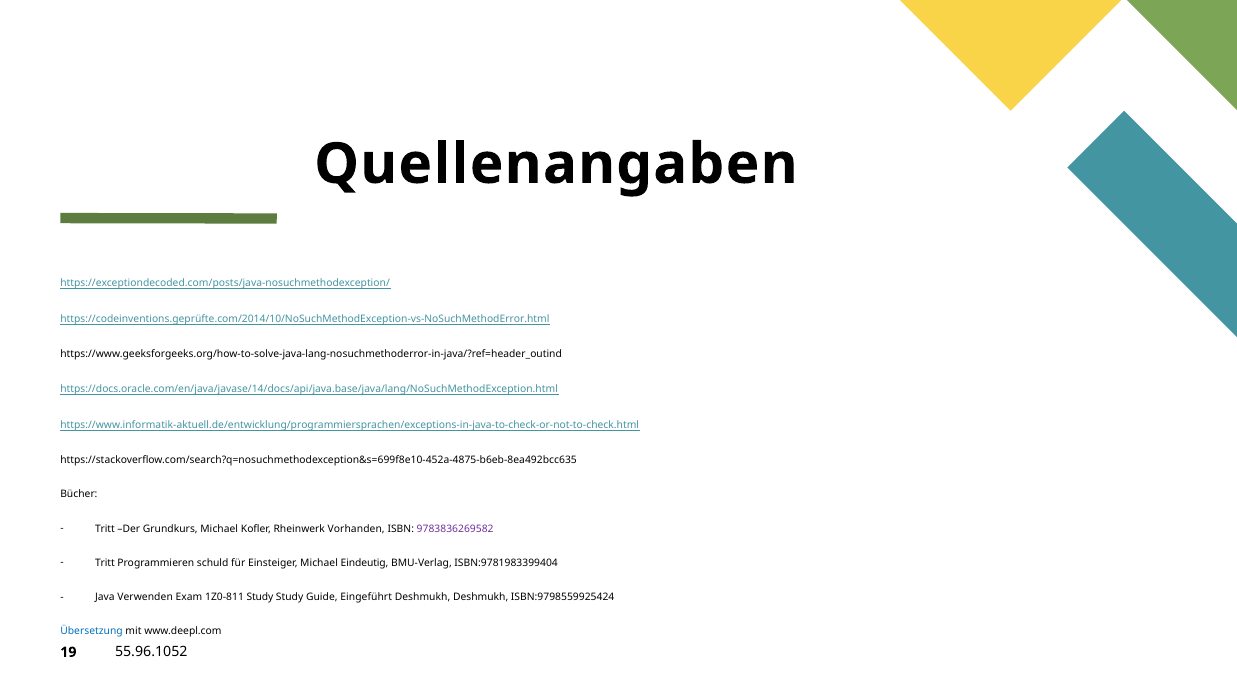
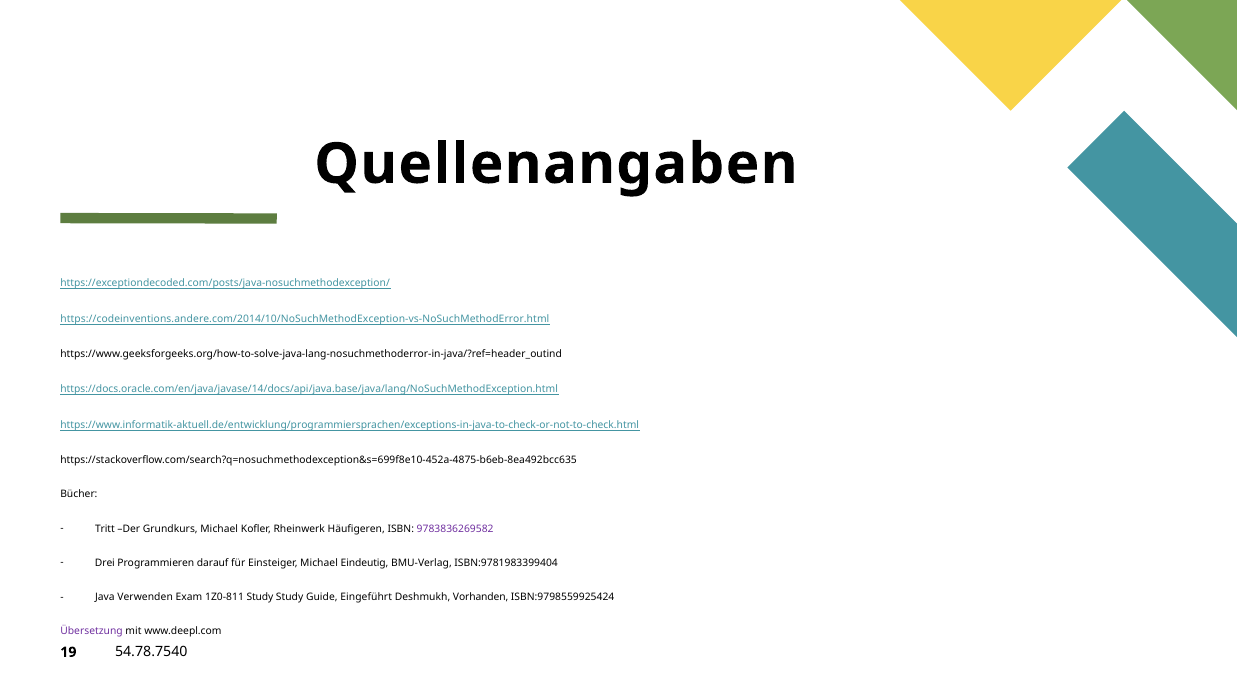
https://codeinventions.geprüfte.com/2014/10/NoSuchMethodException-vs-NoSuchMethodError.html: https://codeinventions.geprüfte.com/2014/10/NoSuchMethodException-vs-NoSuchMethodError.html -> https://codeinventions.andere.com/2014/10/NoSuchMethodException-vs-NoSuchMethodError.html
Vorhanden: Vorhanden -> Häufigeren
Tritt at (105, 563): Tritt -> Drei
schuld: schuld -> darauf
Deshmukh Deshmukh: Deshmukh -> Vorhanden
Übersetzung colour: blue -> purple
55.96.1052: 55.96.1052 -> 54.78.7540
